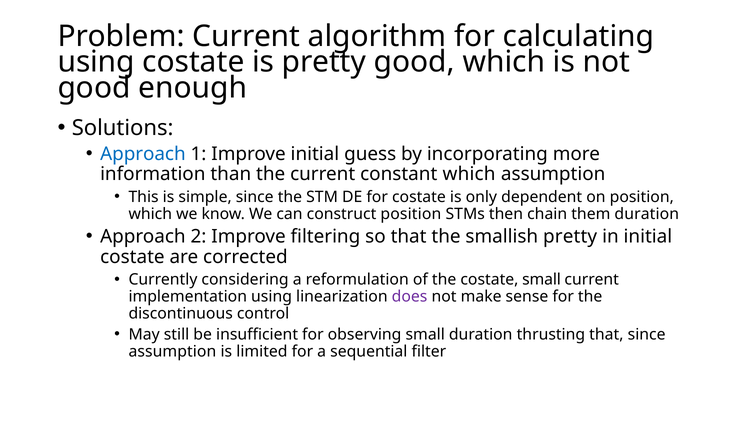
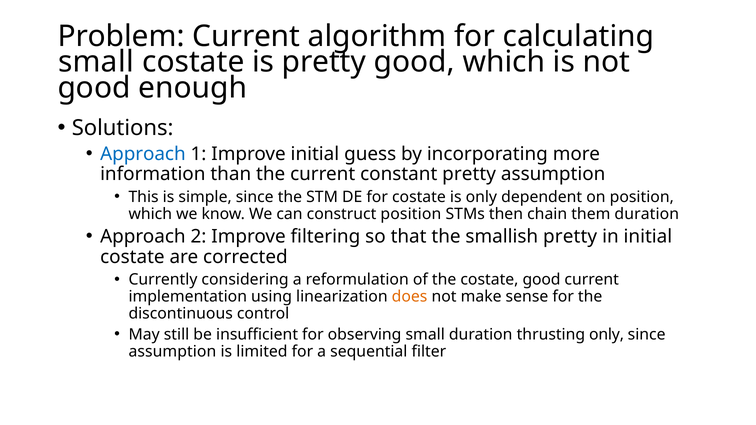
using at (96, 62): using -> small
constant which: which -> pretty
costate small: small -> good
does colour: purple -> orange
thrusting that: that -> only
